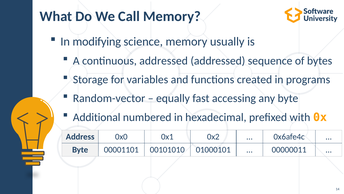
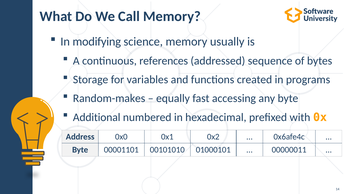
continuous addressed: addressed -> references
Random-vector: Random-vector -> Random-makes
